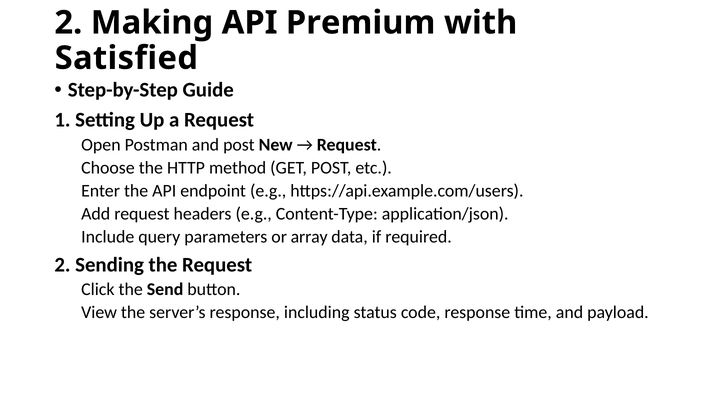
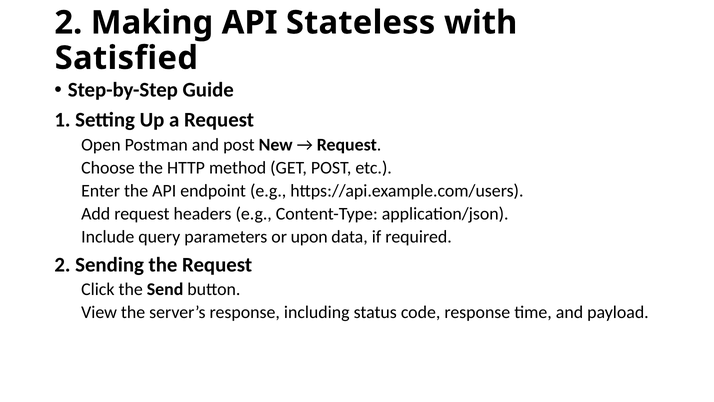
Premium: Premium -> Stateless
array: array -> upon
